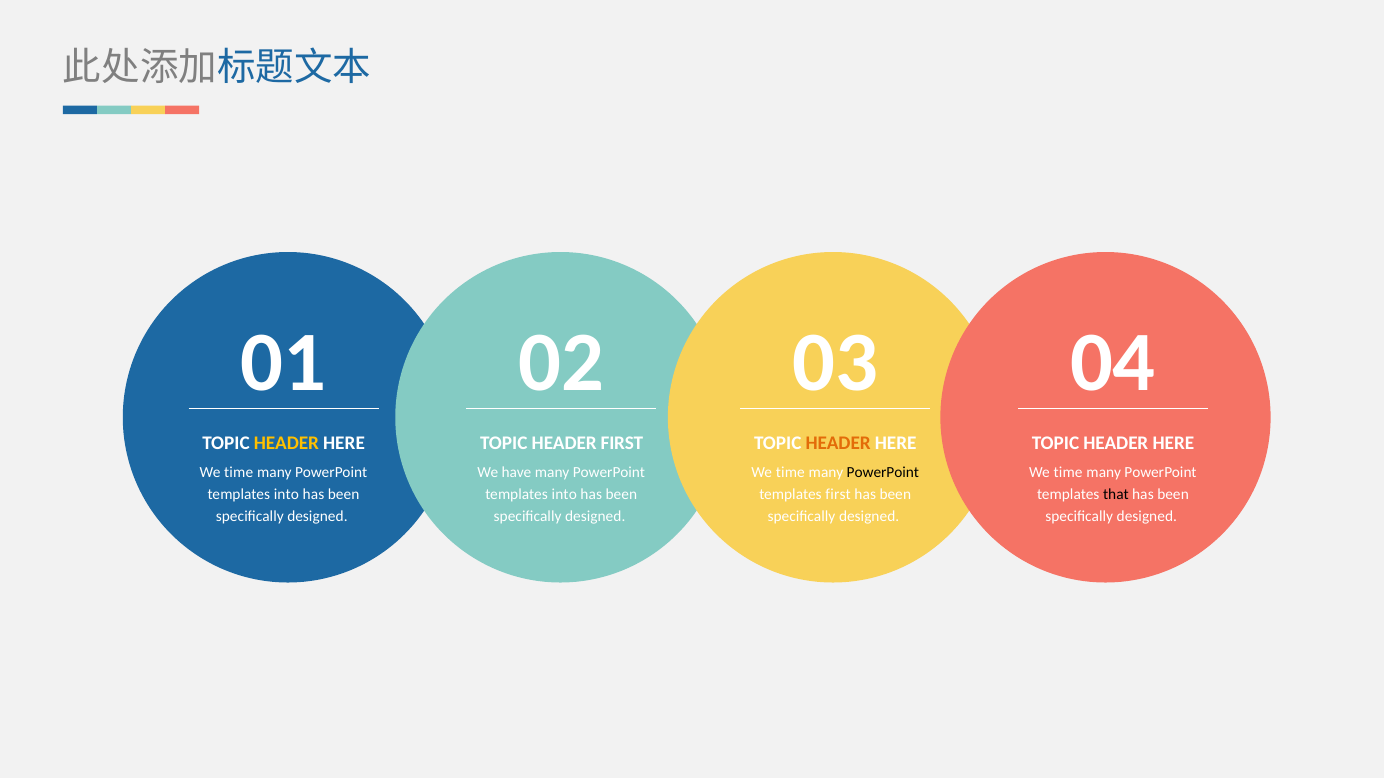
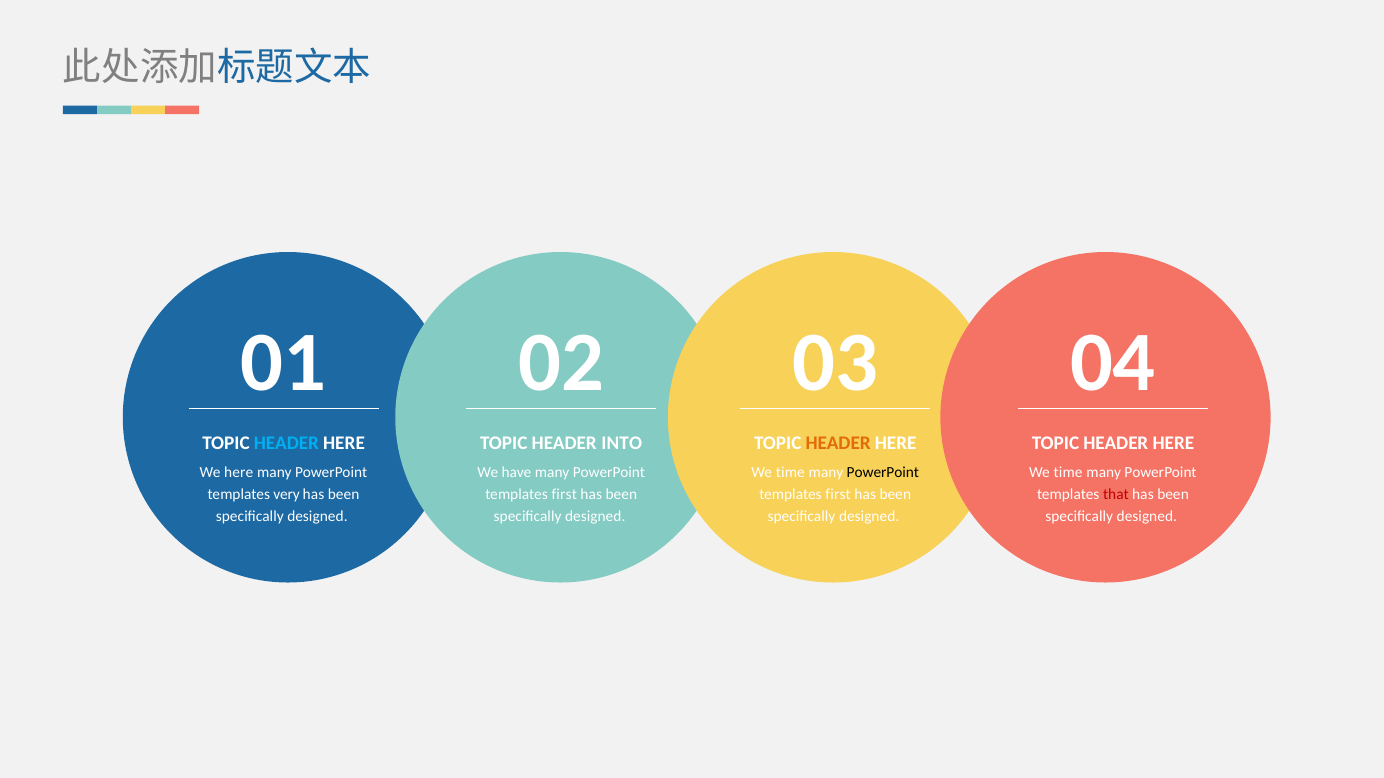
HEADER at (286, 443) colour: yellow -> light blue
HEADER FIRST: FIRST -> INTO
time at (239, 473): time -> here
into at (286, 495): into -> very
into at (564, 495): into -> first
that colour: black -> red
